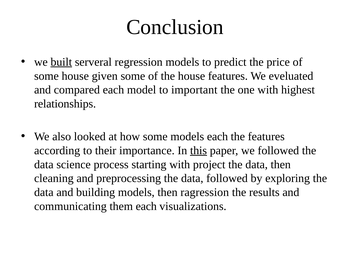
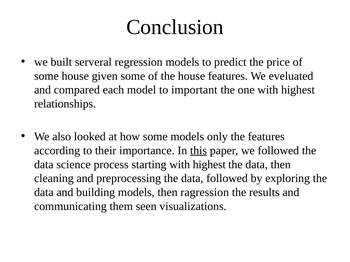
built underline: present -> none
models each: each -> only
starting with project: project -> highest
them each: each -> seen
